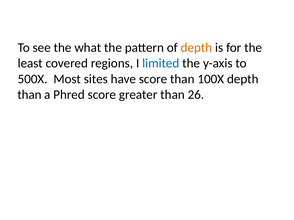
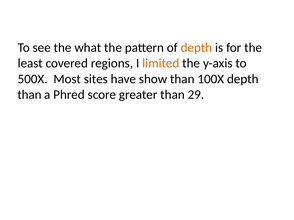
limited colour: blue -> orange
have score: score -> show
26: 26 -> 29
